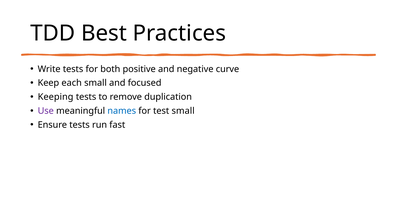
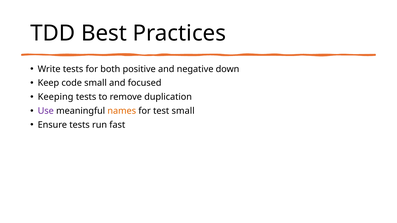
curve: curve -> down
each: each -> code
names colour: blue -> orange
